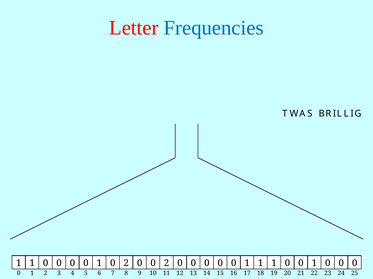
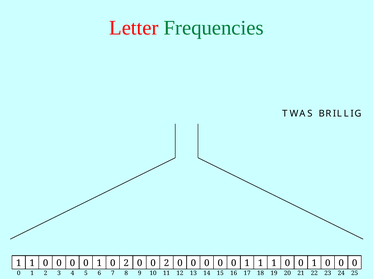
Frequencies colour: blue -> green
